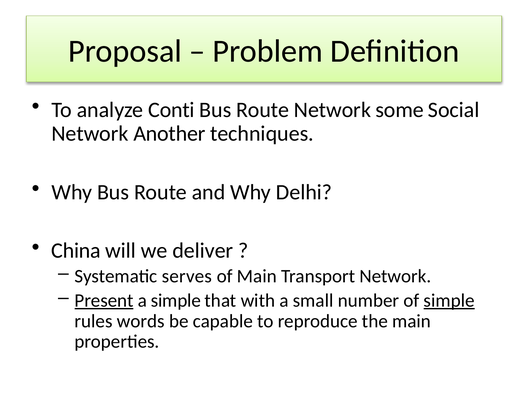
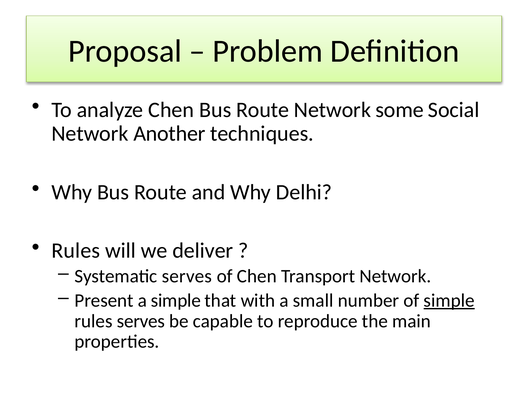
analyze Conti: Conti -> Chen
China at (76, 251): China -> Rules
of Main: Main -> Chen
Present underline: present -> none
rules words: words -> serves
